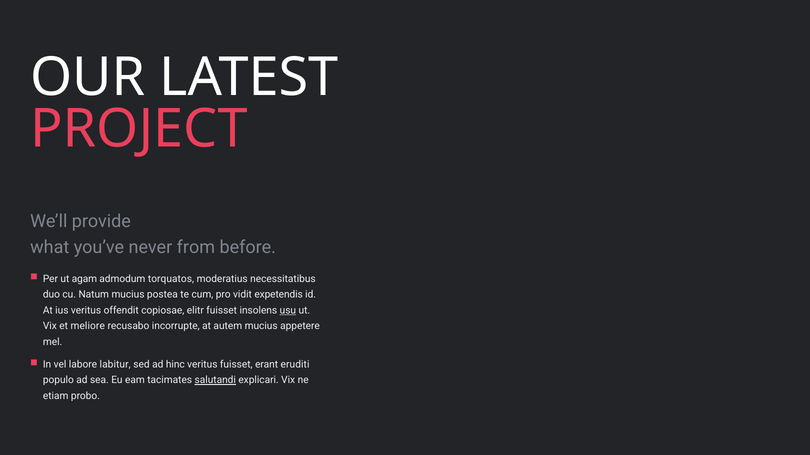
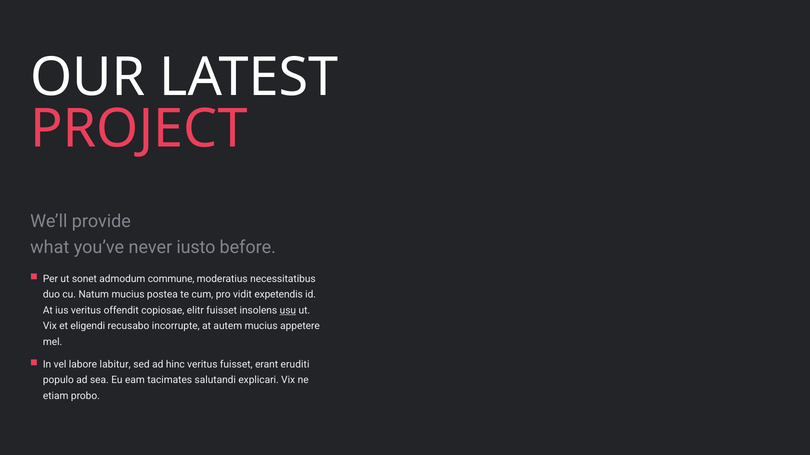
from: from -> iusto
agam: agam -> sonet
torquatos: torquatos -> commune
meliore: meliore -> eligendi
salutandi underline: present -> none
